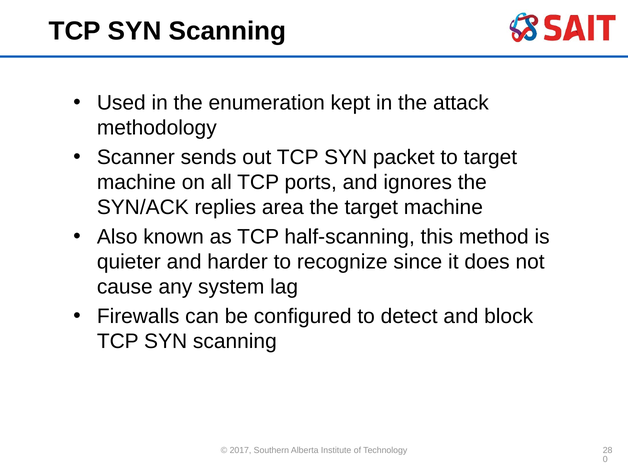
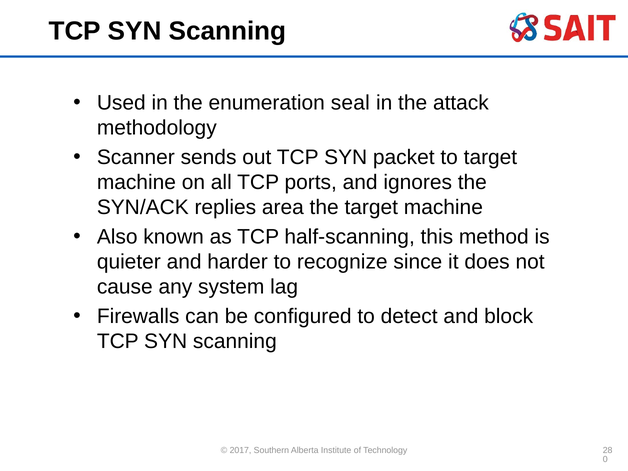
kept: kept -> seal
